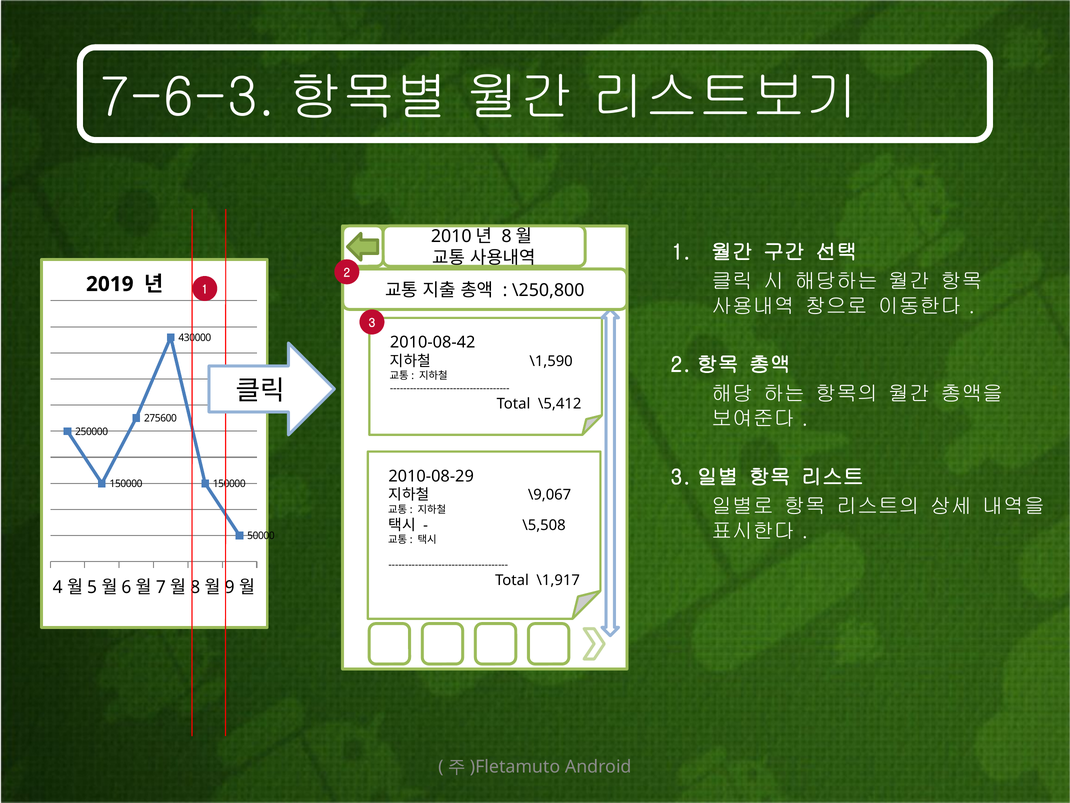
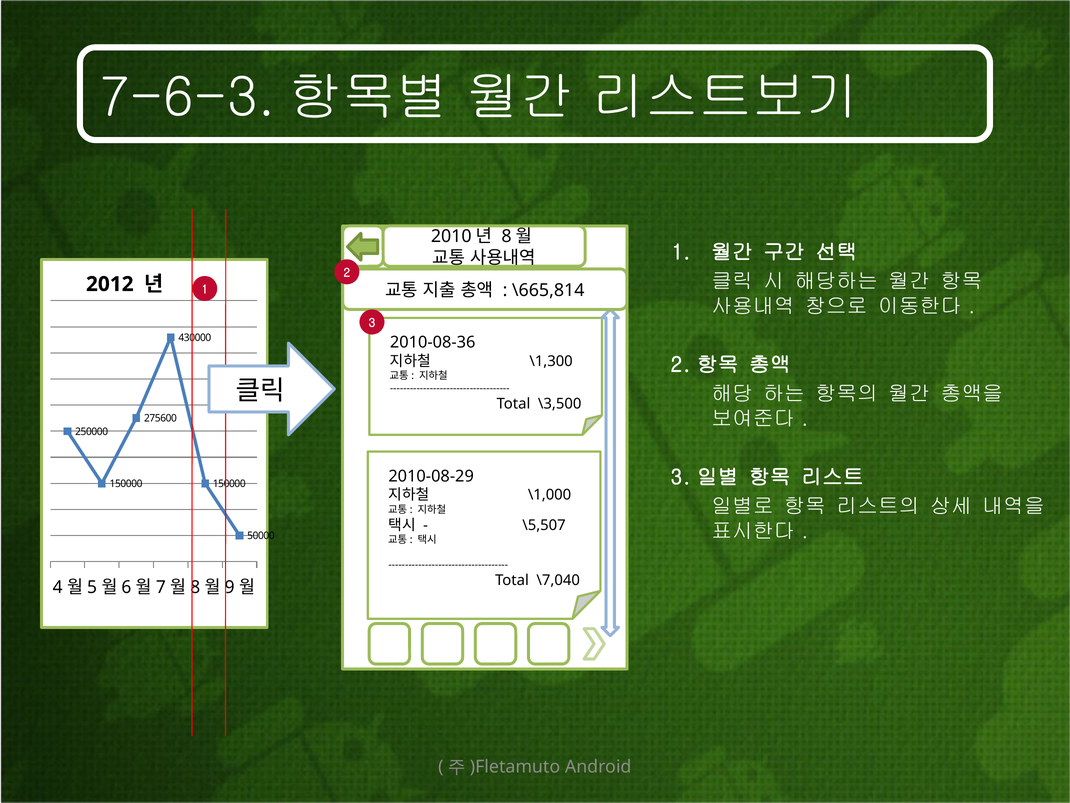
2019: 2019 -> 2012
\250,800: \250,800 -> \665,814
2010-08-42: 2010-08-42 -> 2010-08-36
\1,590: \1,590 -> \1,300
\5,412: \5,412 -> \3,500
\9,067: \9,067 -> \1,000
\5,508: \5,508 -> \5,507
\1,917: \1,917 -> \7,040
